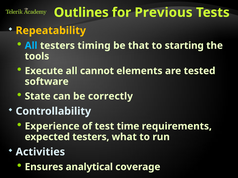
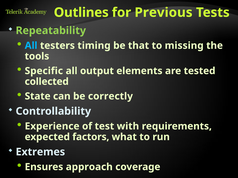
Repeatability colour: yellow -> light green
starting: starting -> missing
Execute: Execute -> Specific
cannot: cannot -> output
software: software -> collected
time: time -> with
expected testers: testers -> factors
Activities: Activities -> Extremes
analytical: analytical -> approach
